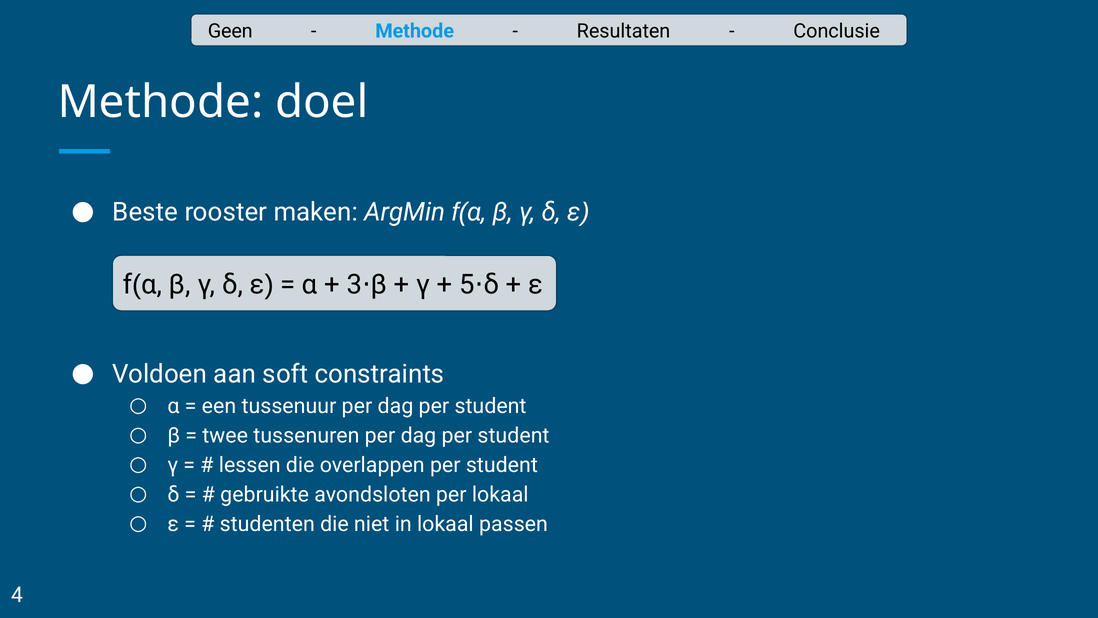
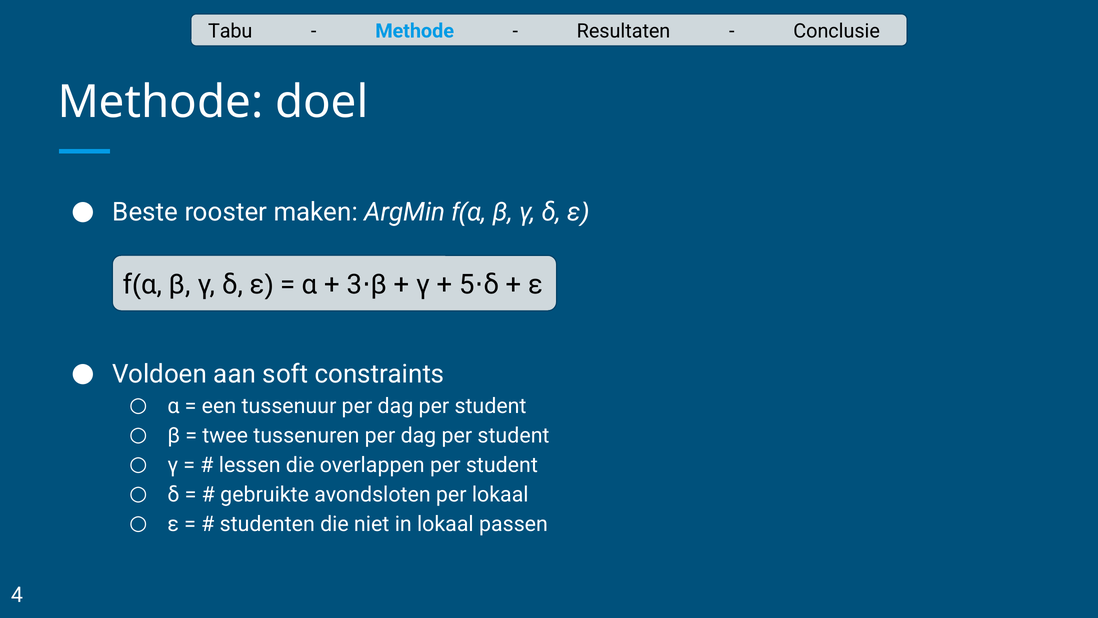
Geen: Geen -> Tabu
